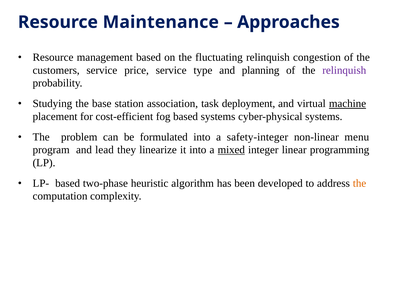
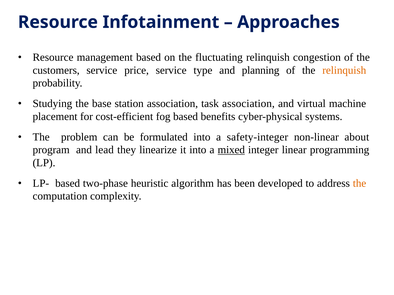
Maintenance: Maintenance -> Infotainment
relinquish at (344, 70) colour: purple -> orange
task deployment: deployment -> association
machine underline: present -> none
based systems: systems -> benefits
menu: menu -> about
